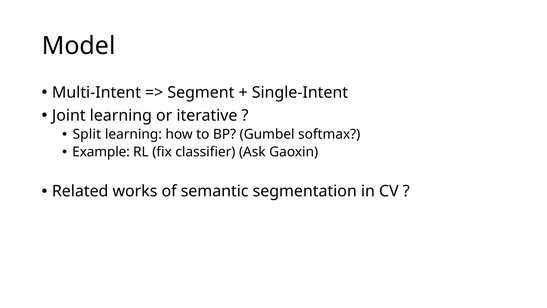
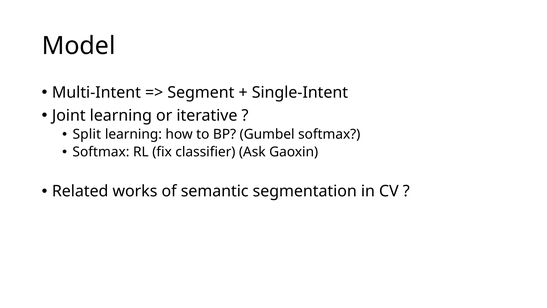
Example at (101, 152): Example -> Softmax
